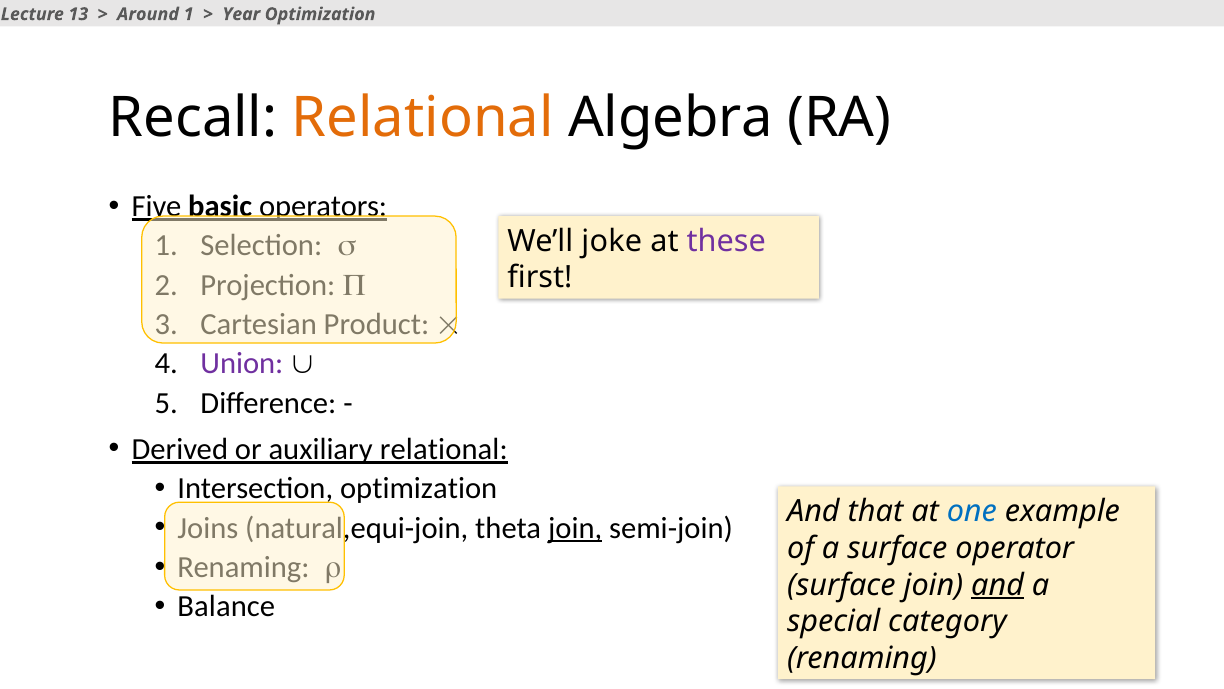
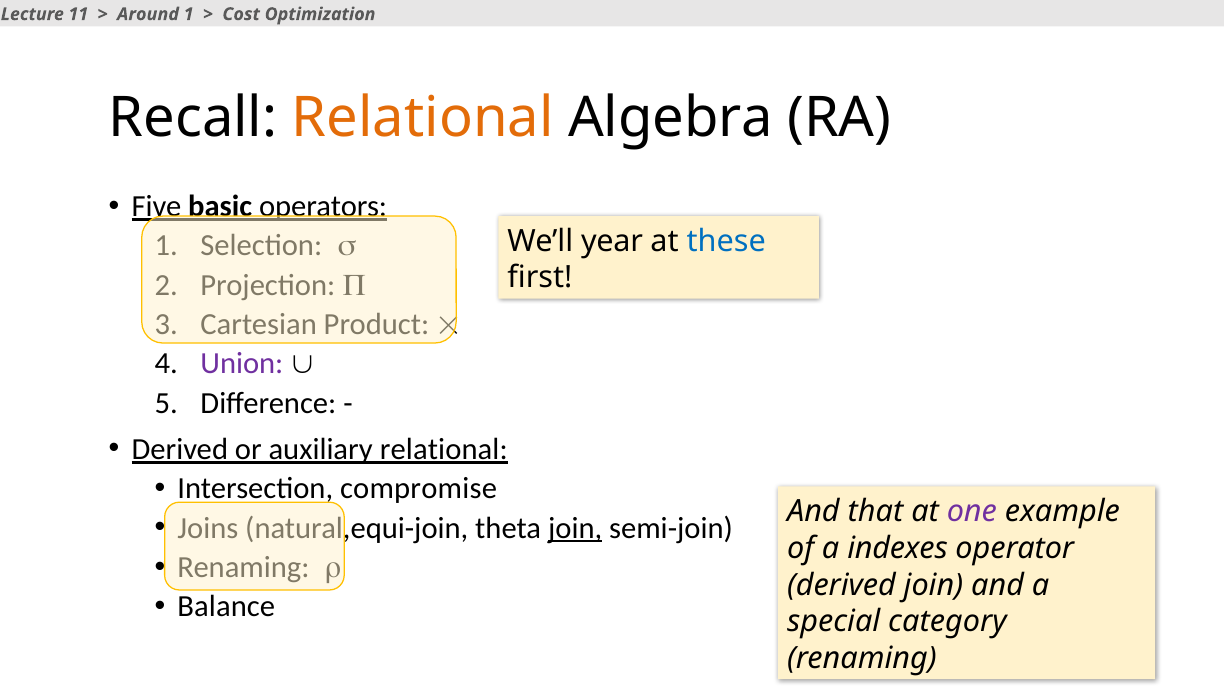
13: 13 -> 11
Year: Year -> Cost
joke: joke -> year
these colour: purple -> blue
optimization at (419, 488): optimization -> compromise
one colour: blue -> purple
a surface: surface -> indexes
surface at (841, 584): surface -> derived
and at (998, 584) underline: present -> none
